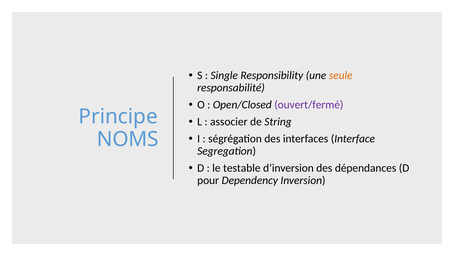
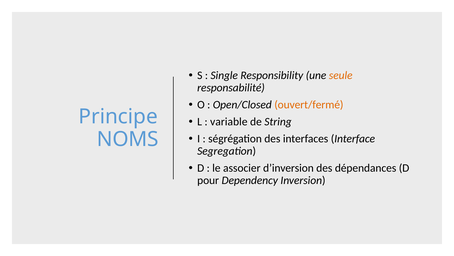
ouvert/fermé colour: purple -> orange
associer: associer -> variable
testable: testable -> associer
